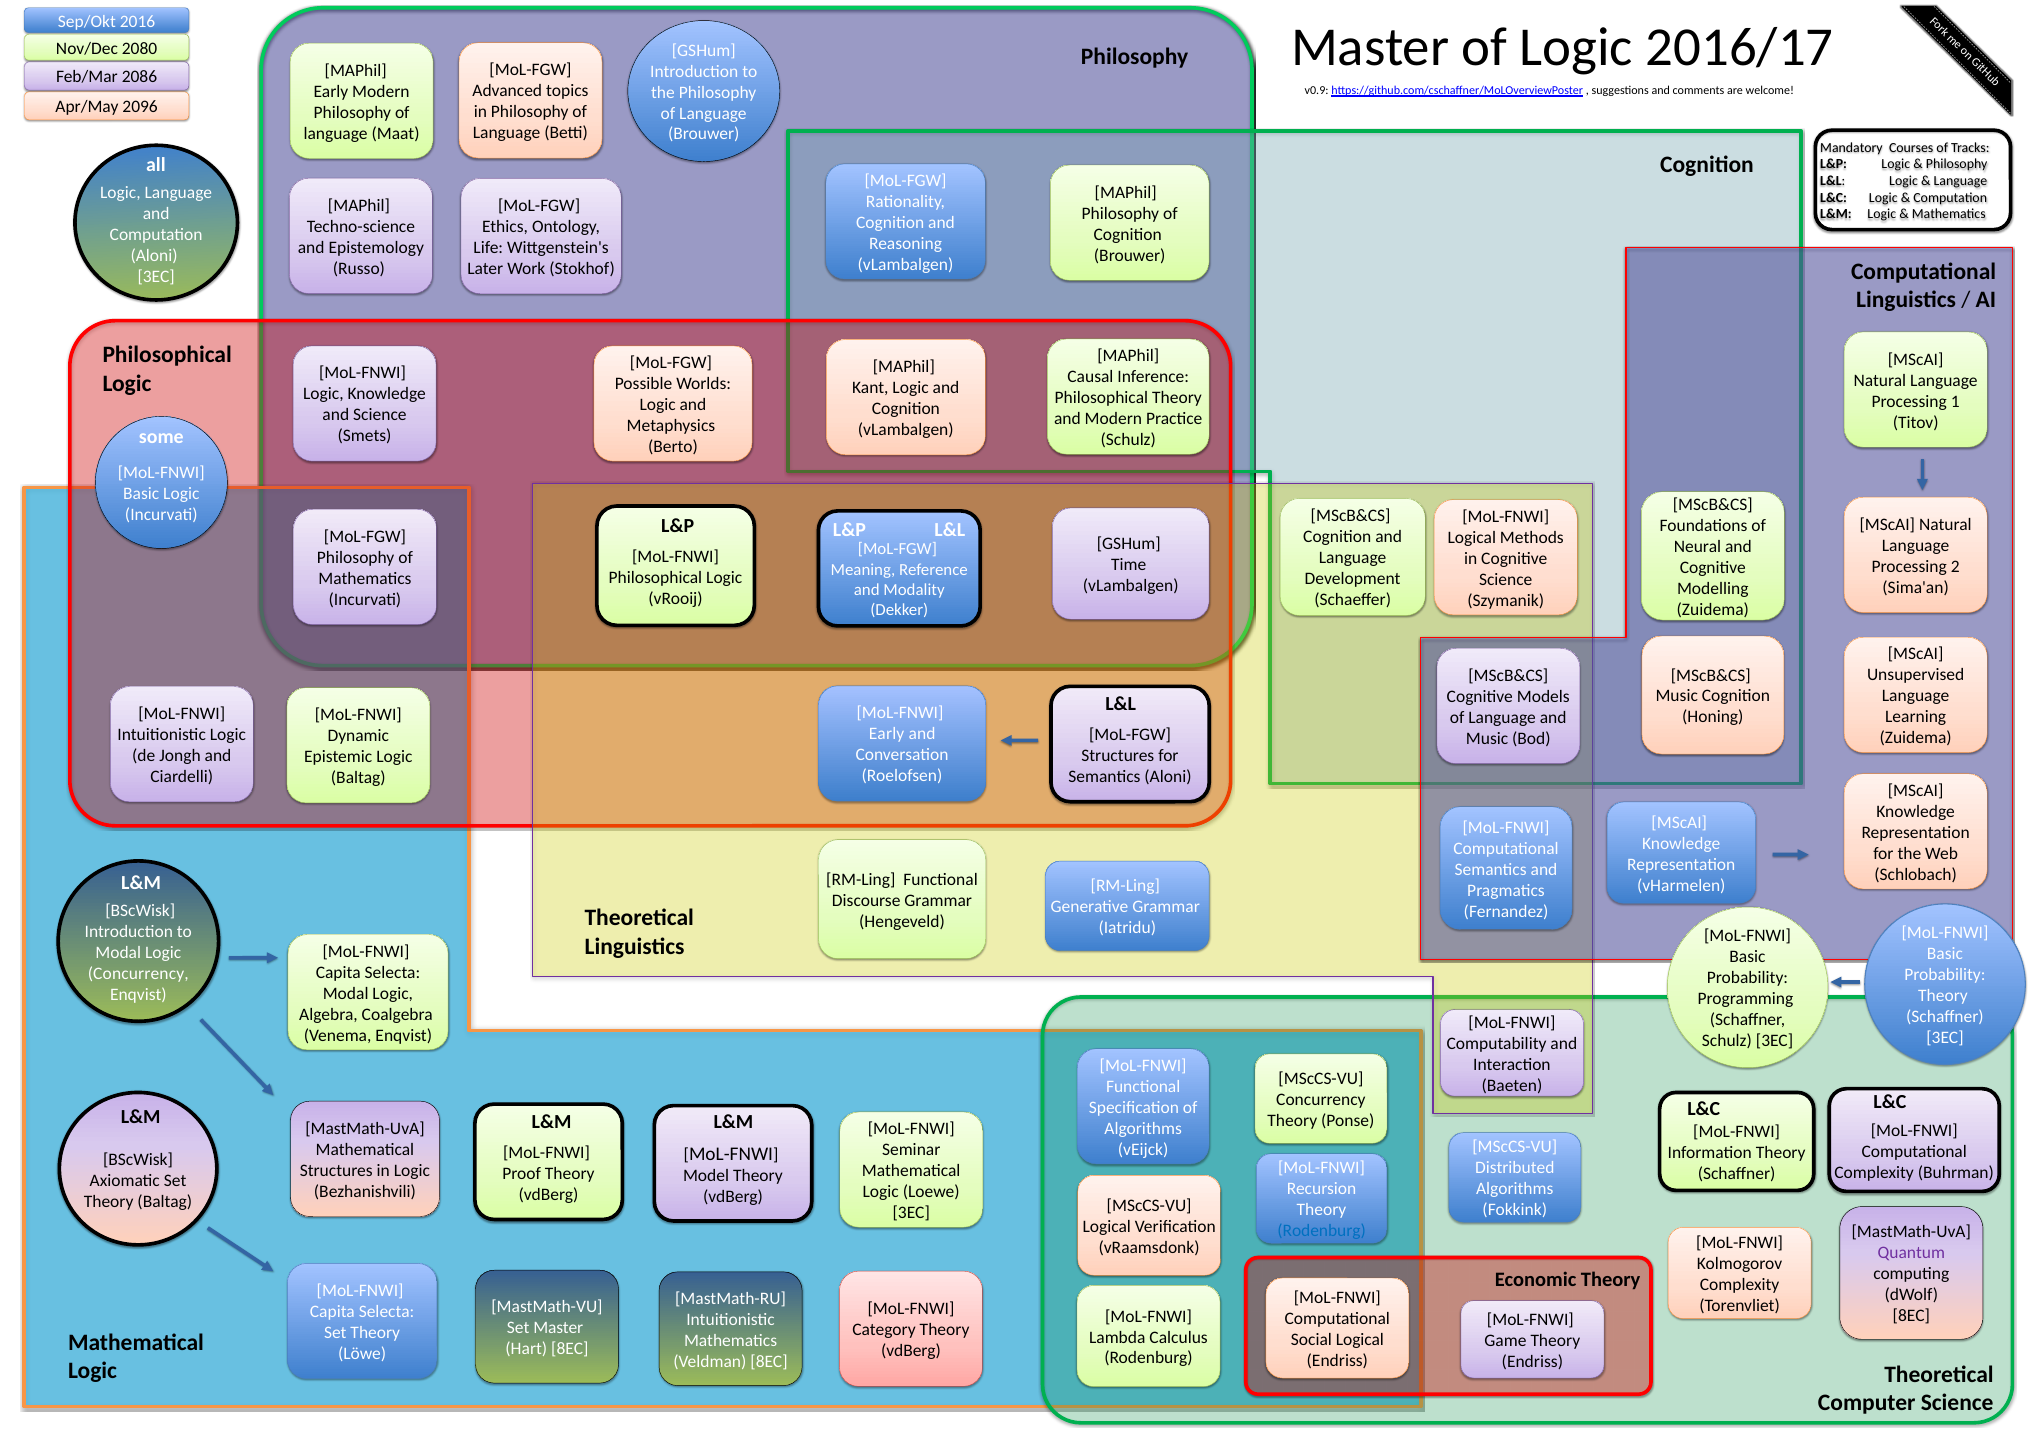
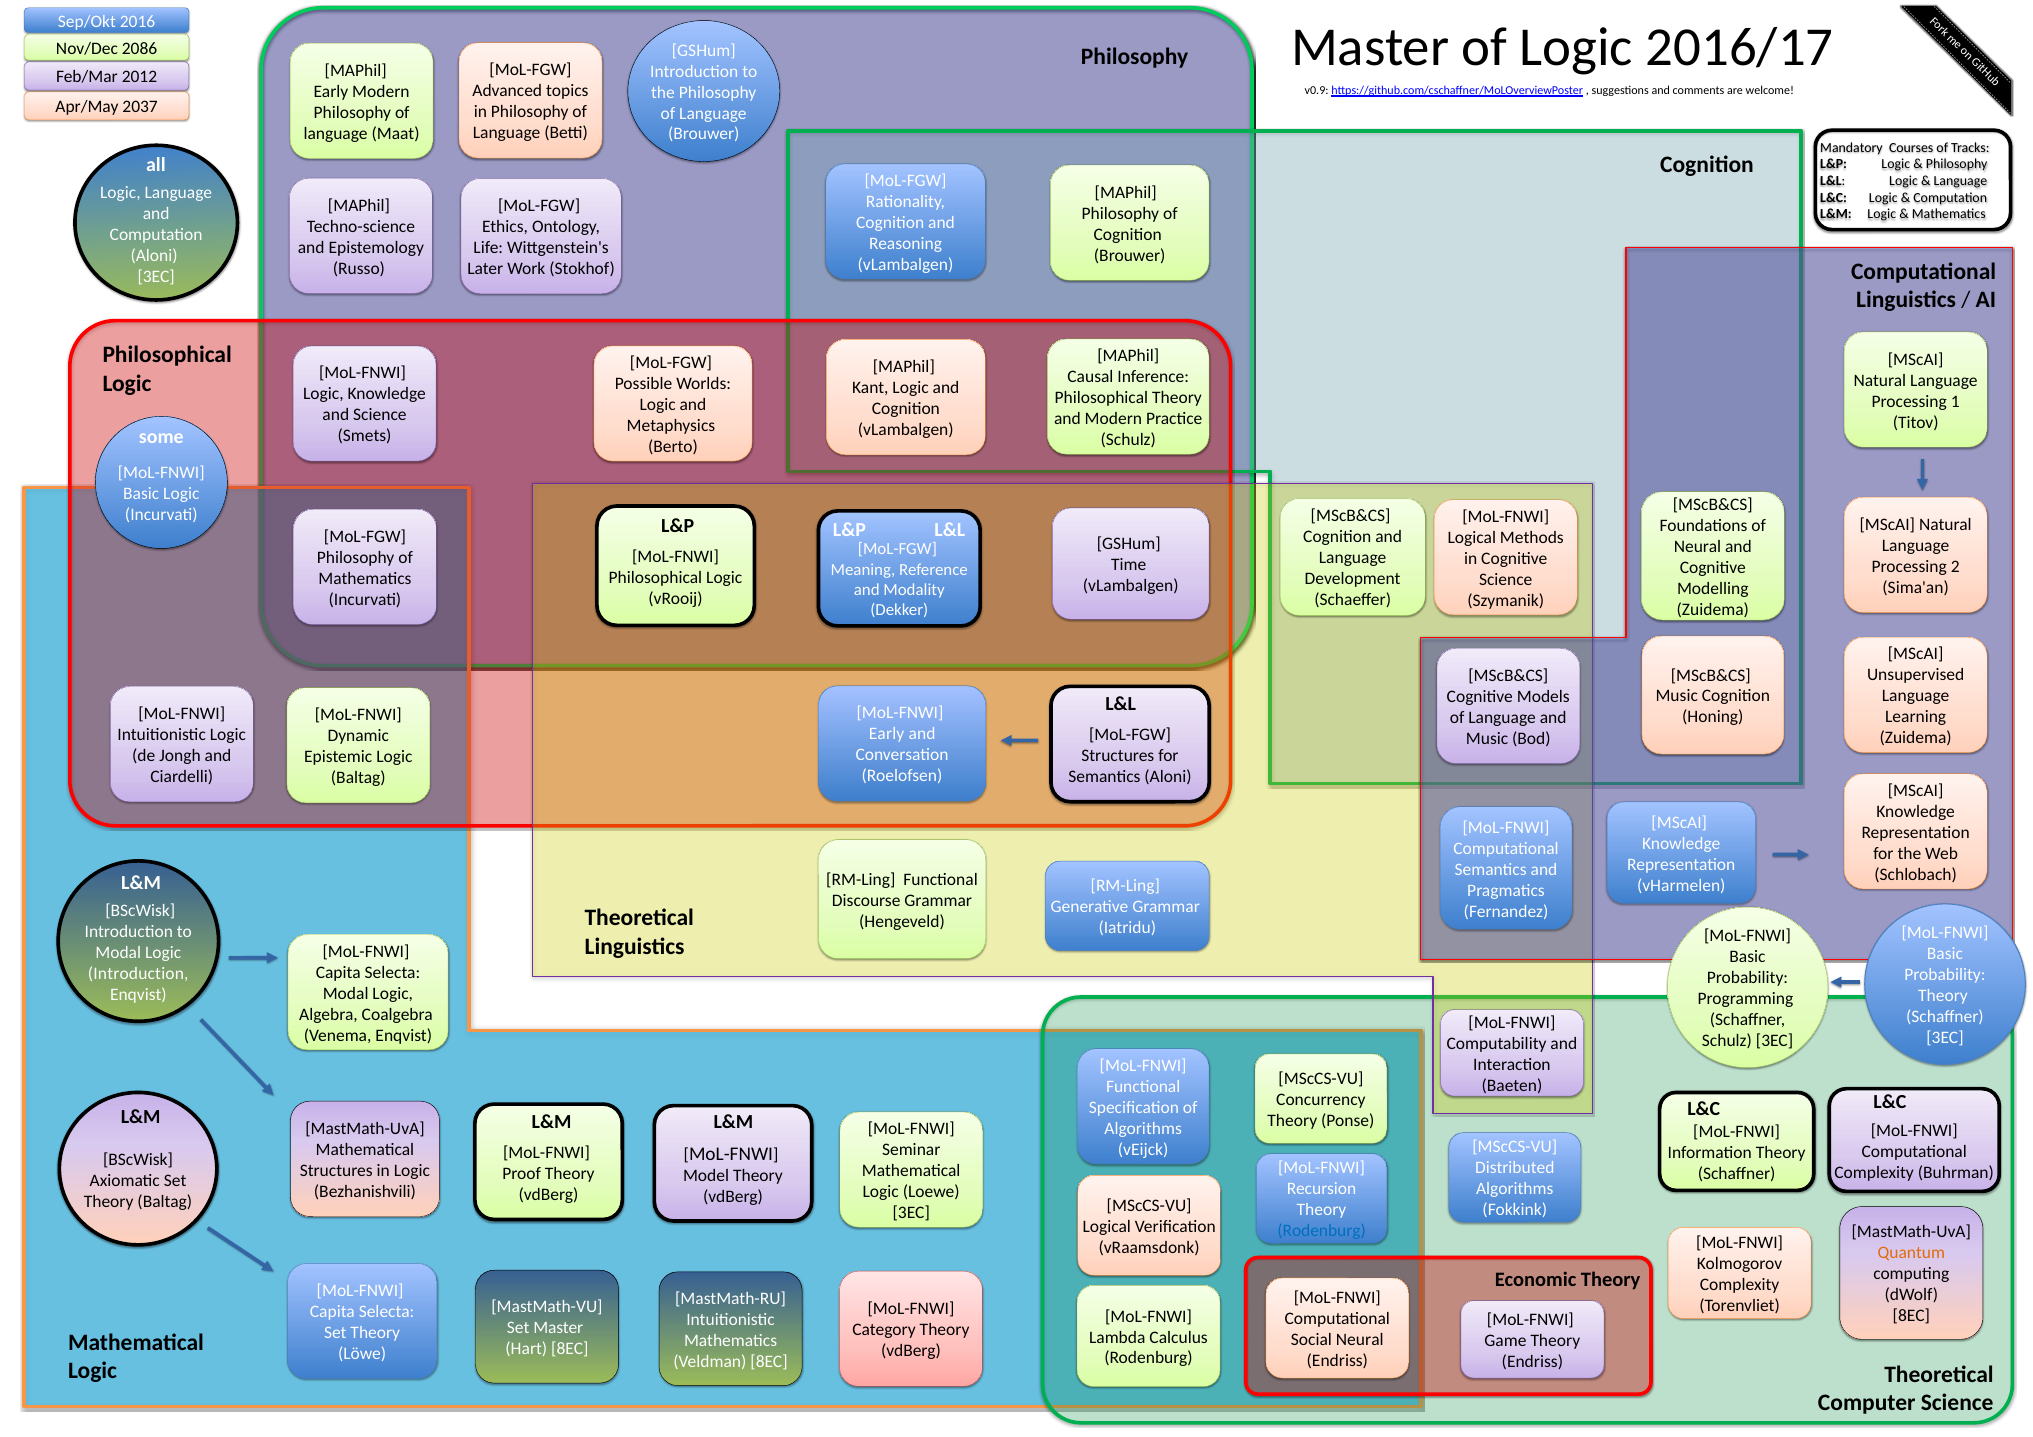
2080: 2080 -> 2086
2086: 2086 -> 2012
2096: 2096 -> 2037
Concurrency at (138, 974): Concurrency -> Introduction
Quantum colour: purple -> orange
Social Logical: Logical -> Neural
